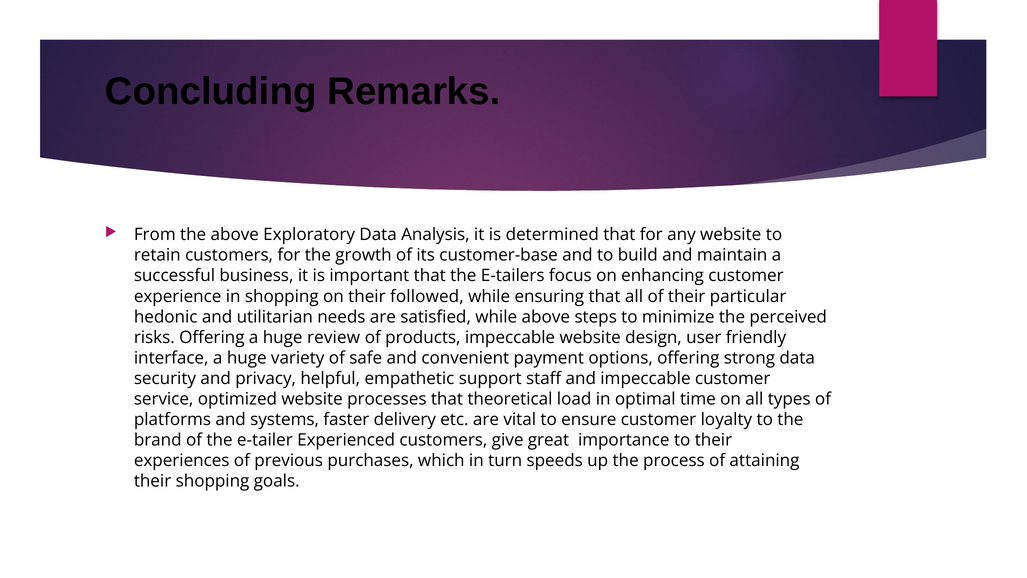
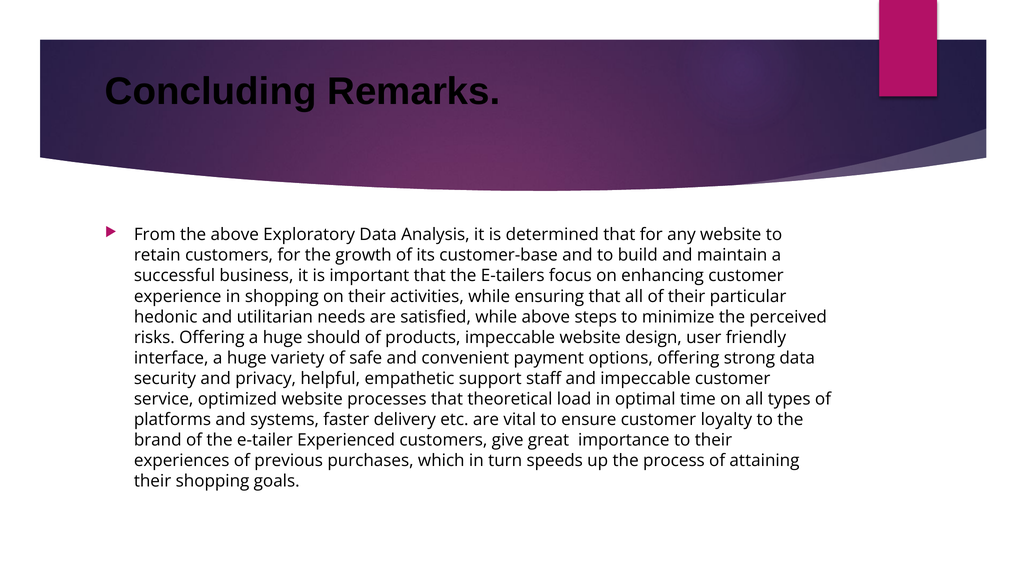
followed: followed -> activities
review: review -> should
